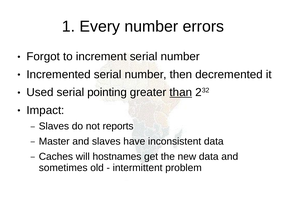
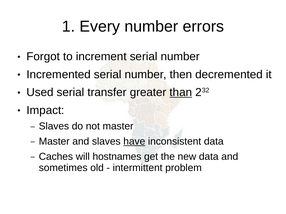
pointing: pointing -> transfer
not reports: reports -> master
have underline: none -> present
